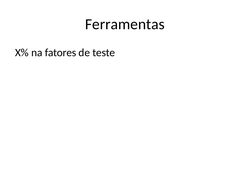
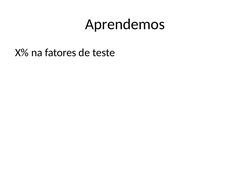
Ferramentas: Ferramentas -> Aprendemos
